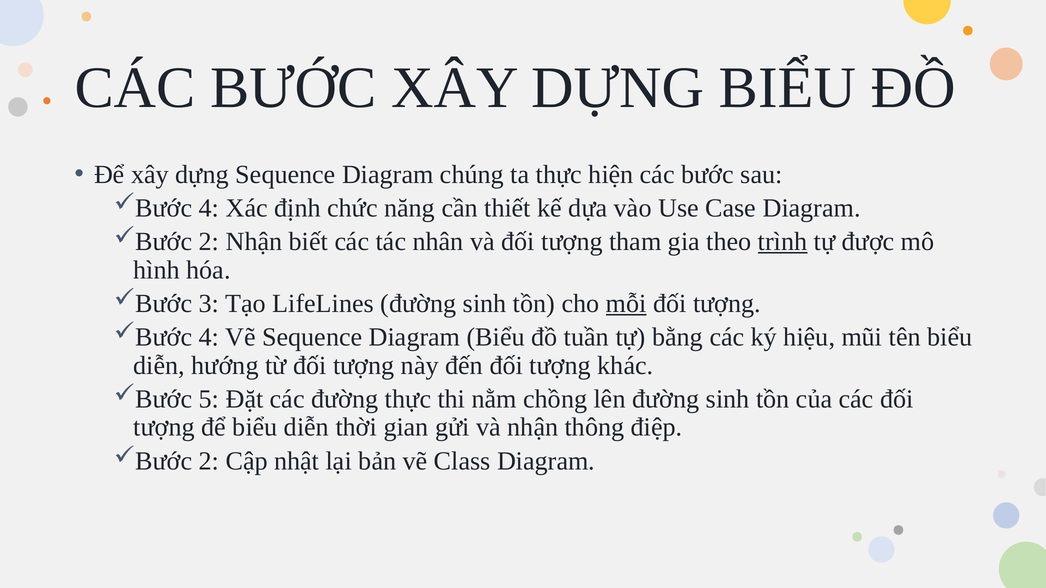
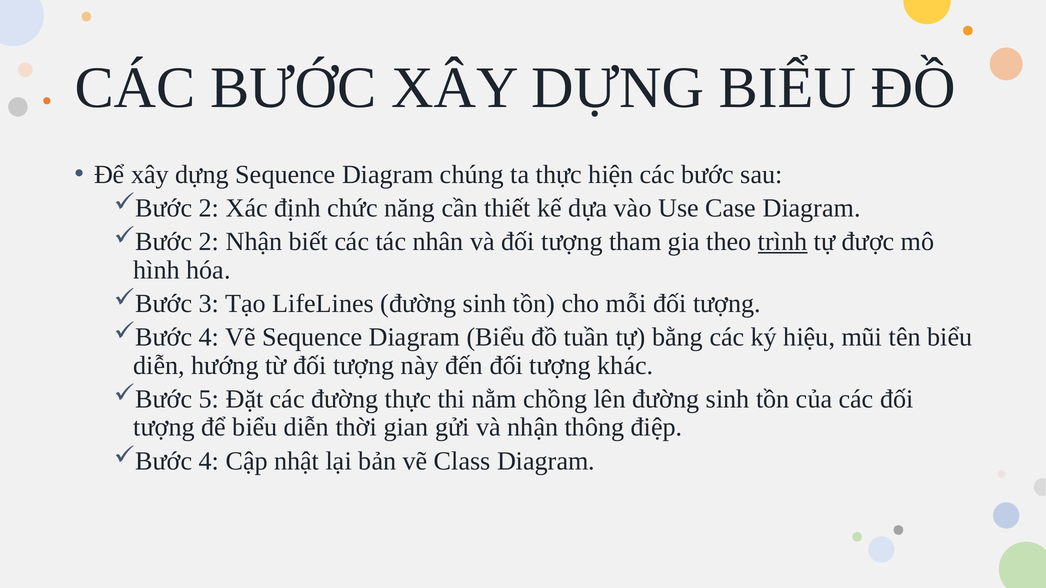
4 at (209, 208): 4 -> 2
mỗi underline: present -> none
2 at (209, 461): 2 -> 4
